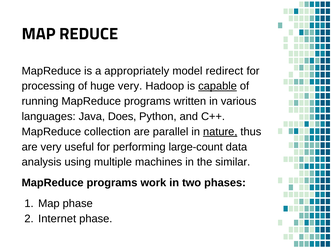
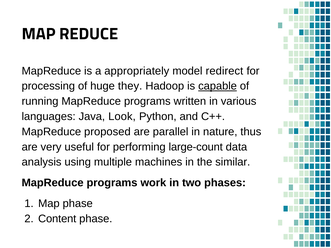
huge very: very -> they
Does: Does -> Look
collection: collection -> proposed
nature underline: present -> none
Internet: Internet -> Content
